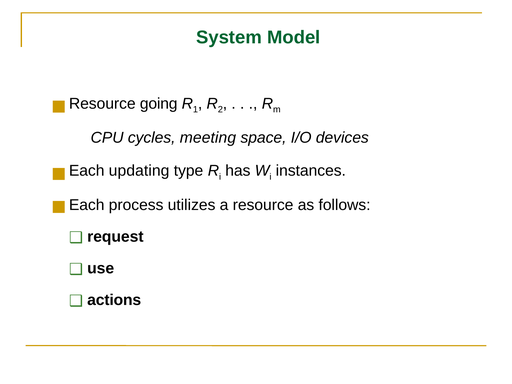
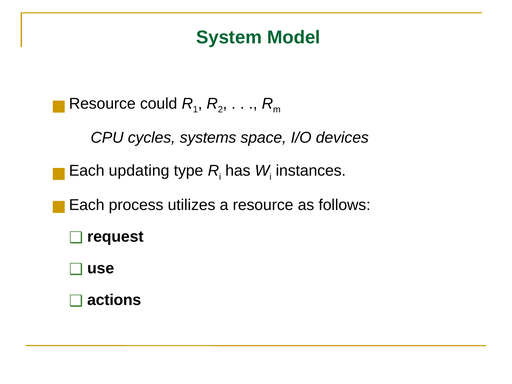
going: going -> could
meeting: meeting -> systems
